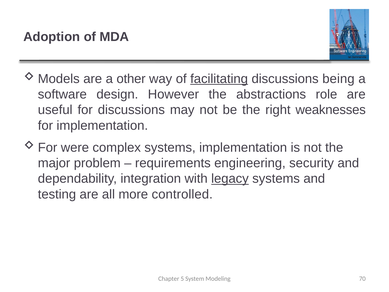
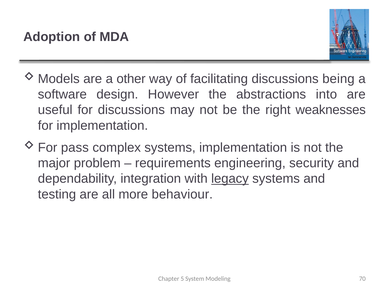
facilitating underline: present -> none
role: role -> into
were: were -> pass
controlled: controlled -> behaviour
